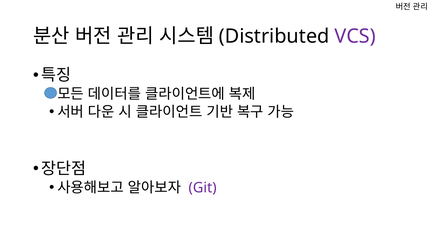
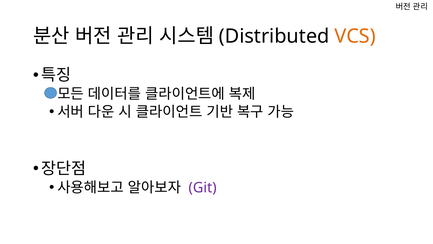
VCS colour: purple -> orange
